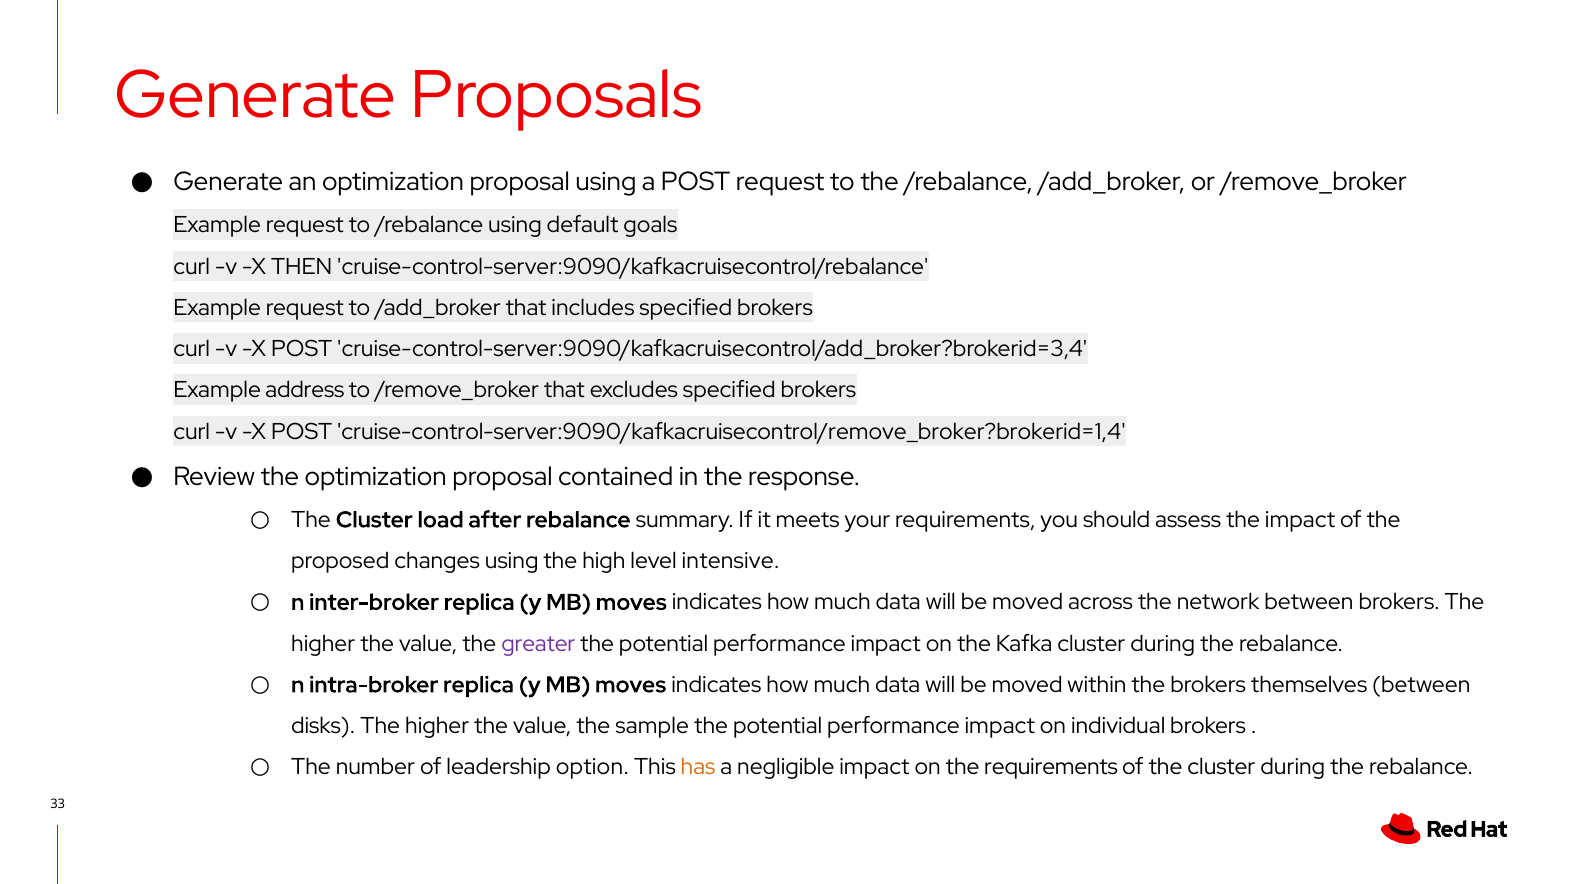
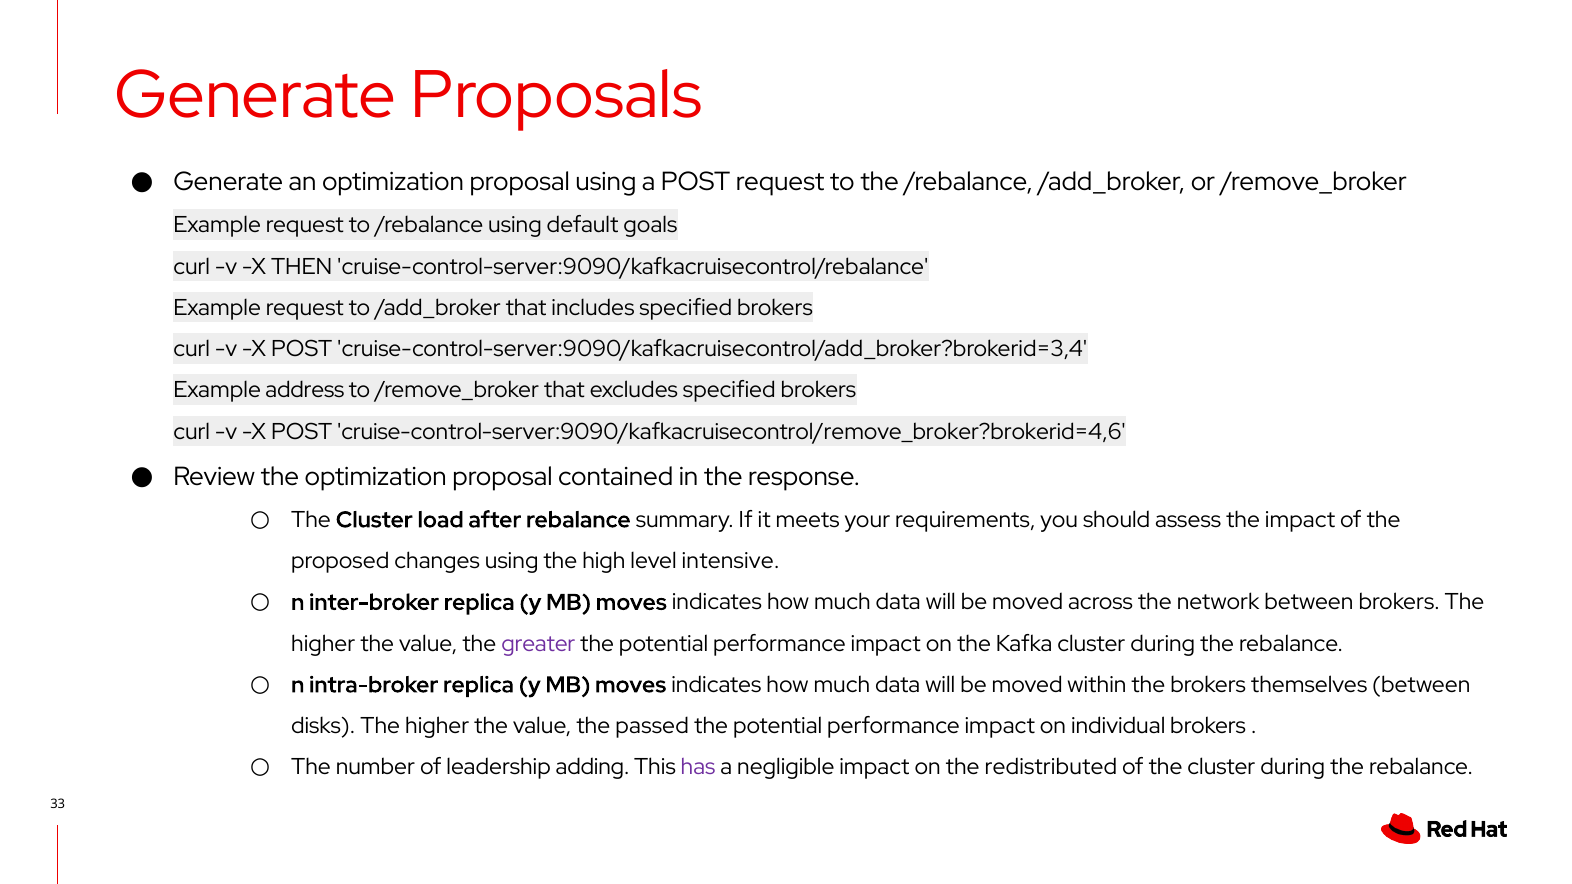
cruise-control-server:9090/kafkacruisecontrol/remove_broker?brokerid=1,4: cruise-control-server:9090/kafkacruisecontrol/remove_broker?brokerid=1,4 -> cruise-control-server:9090/kafkacruisecontrol/remove_broker?brokerid=4,6
sample: sample -> passed
option: option -> adding
has colour: orange -> purple
the requirements: requirements -> redistributed
